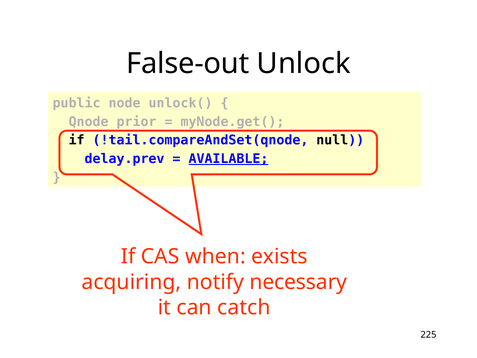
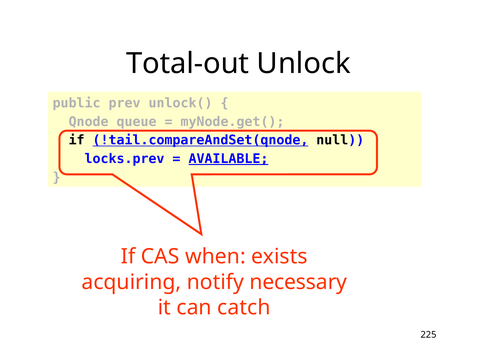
False-out: False-out -> Total-out
node: node -> prev
prior: prior -> queue
!tail.compareAndSet(qnode underline: none -> present
delay.prev: delay.prev -> locks.prev
